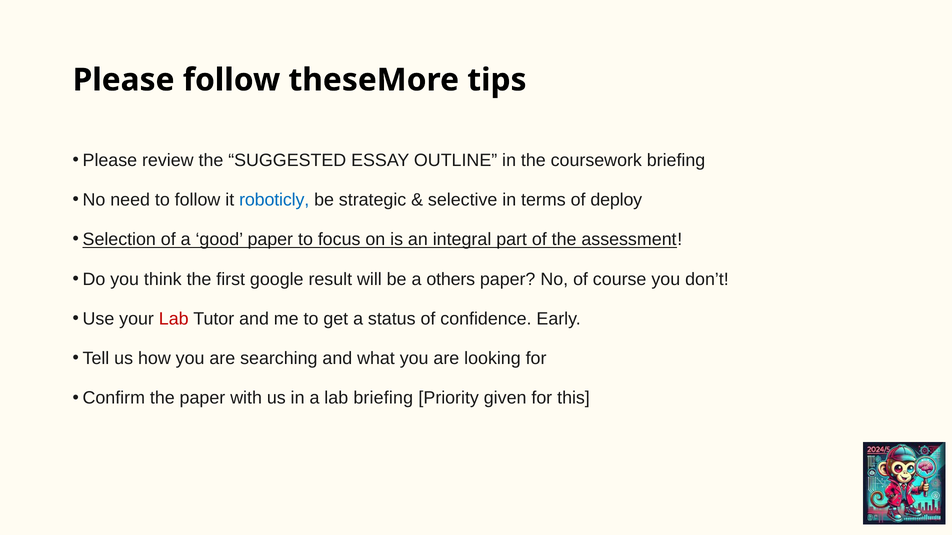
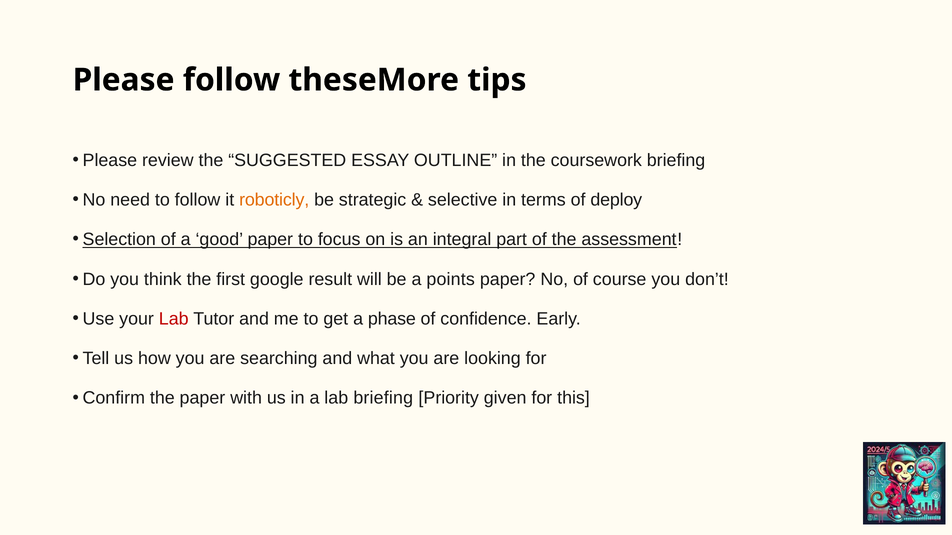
roboticly colour: blue -> orange
others: others -> points
status: status -> phase
